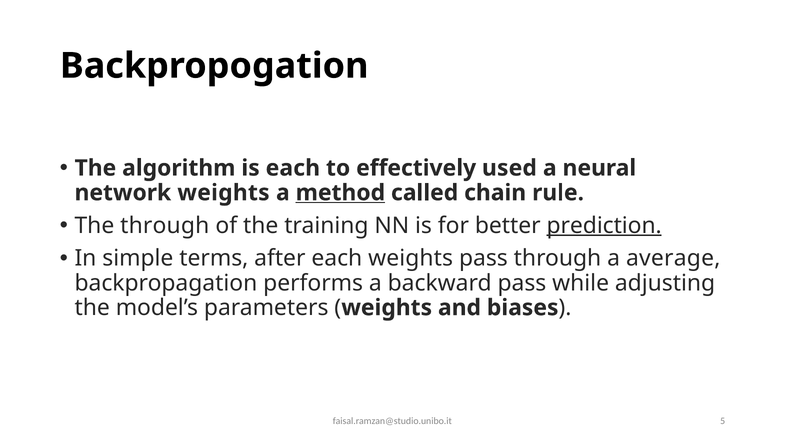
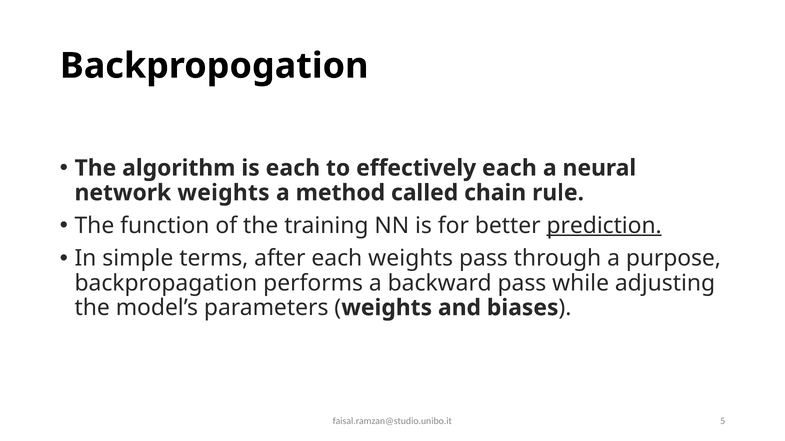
effectively used: used -> each
method underline: present -> none
The through: through -> function
average: average -> purpose
